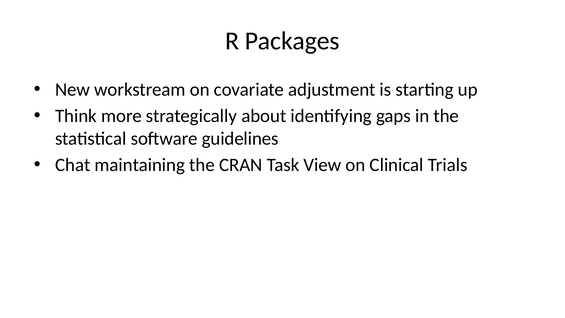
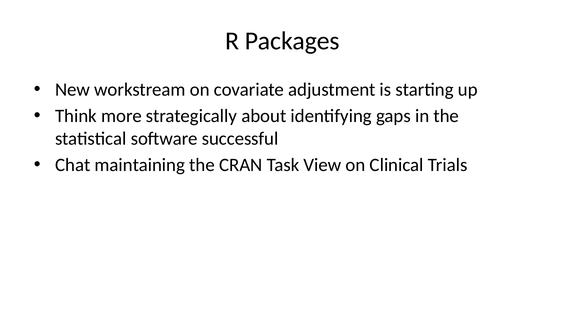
guidelines: guidelines -> successful
